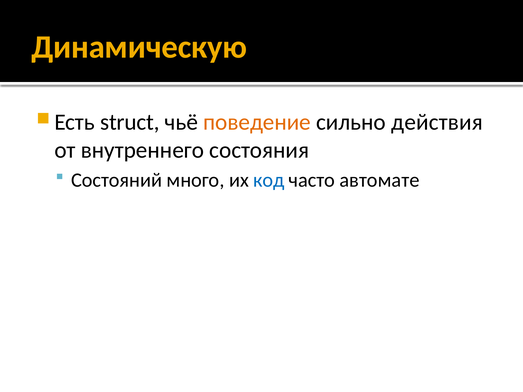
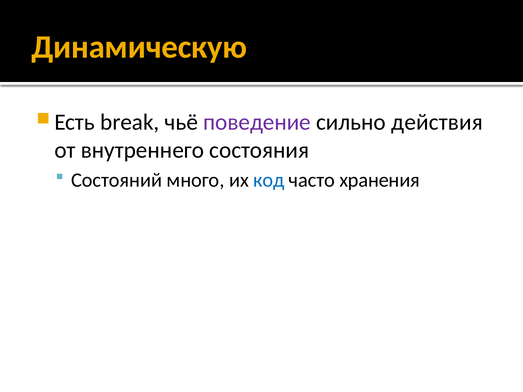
struct: struct -> break
поведение colour: orange -> purple
автомате: автомате -> хранения
